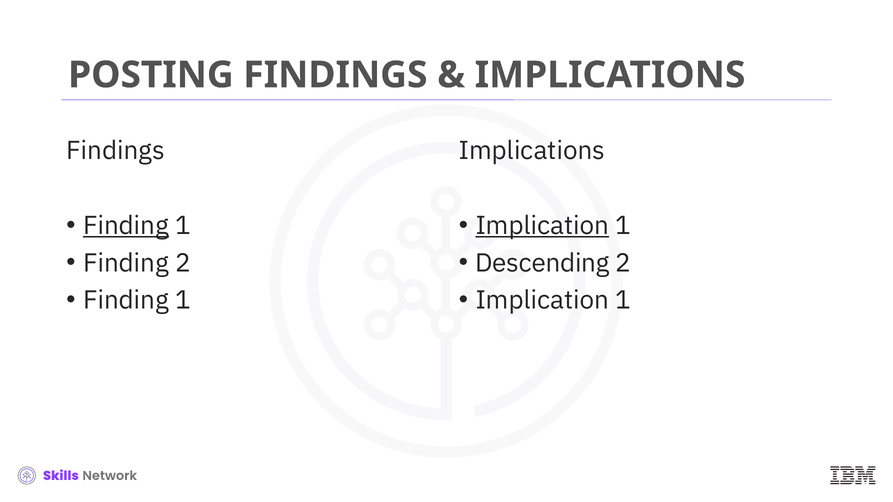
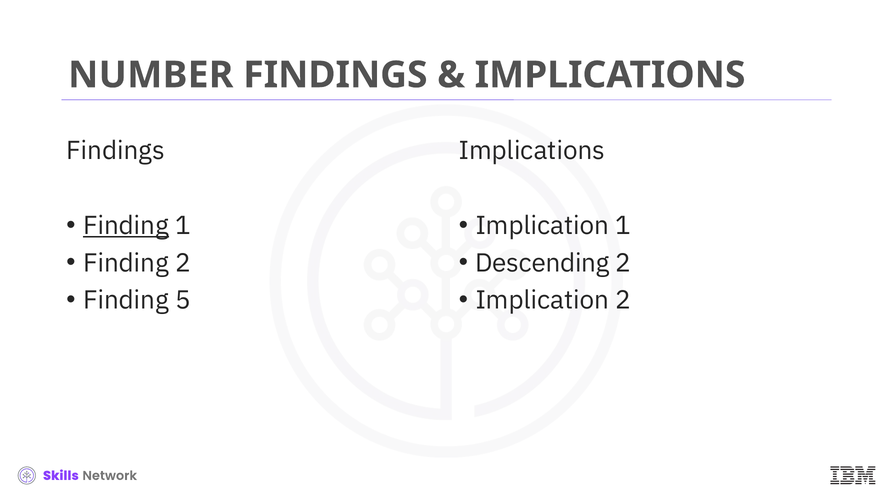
POSTING: POSTING -> NUMBER
Implication at (542, 226) underline: present -> none
1 at (183, 300): 1 -> 5
1 at (623, 300): 1 -> 2
